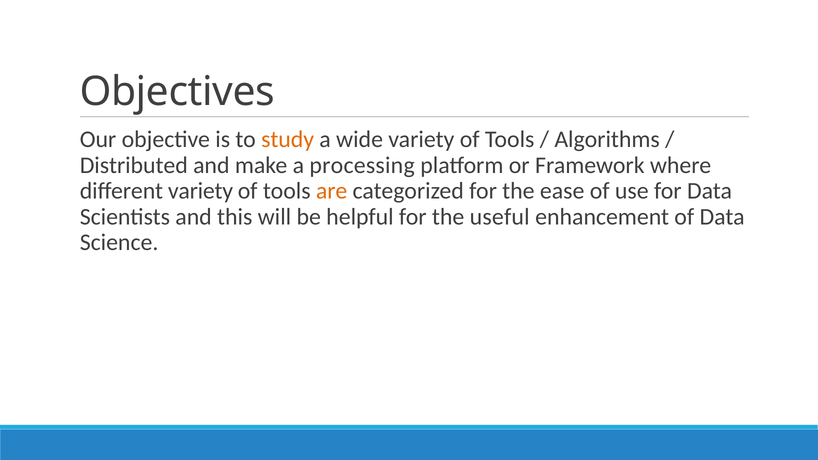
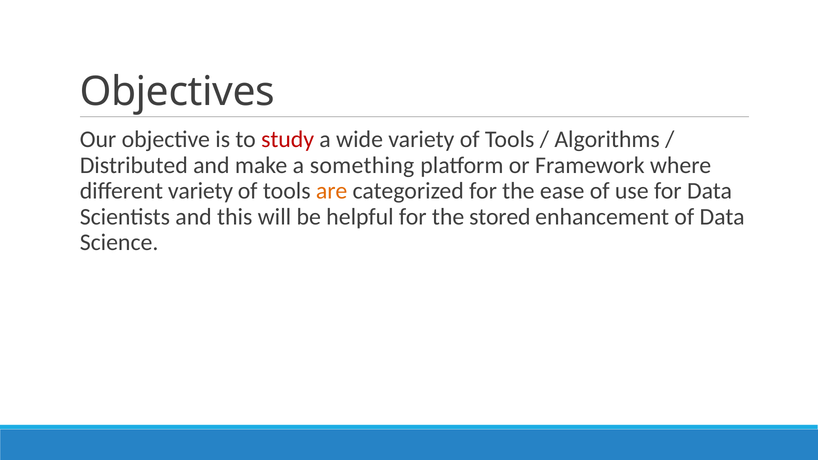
study colour: orange -> red
processing: processing -> something
useful: useful -> stored
